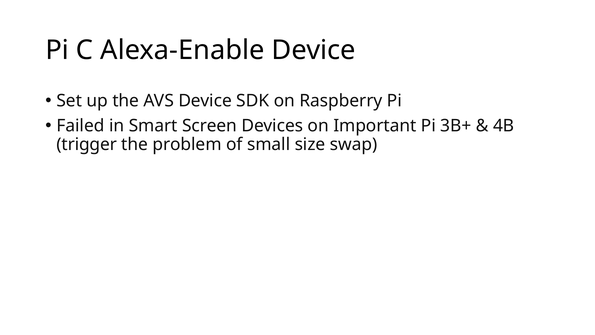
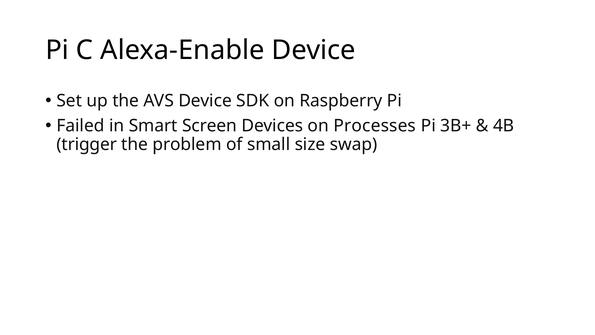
Important: Important -> Processes
